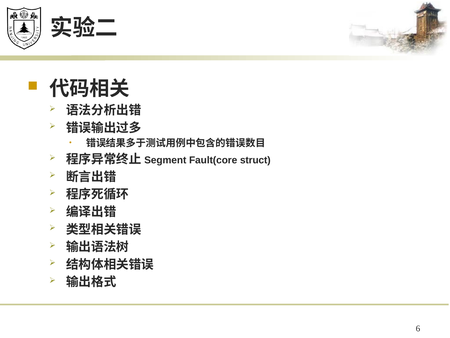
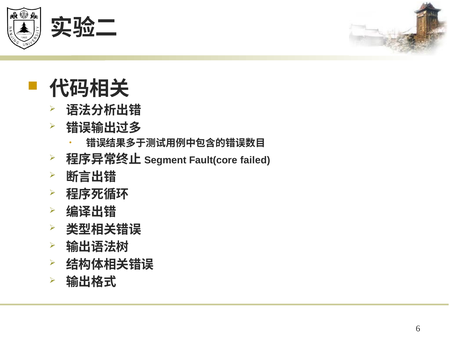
struct: struct -> failed
